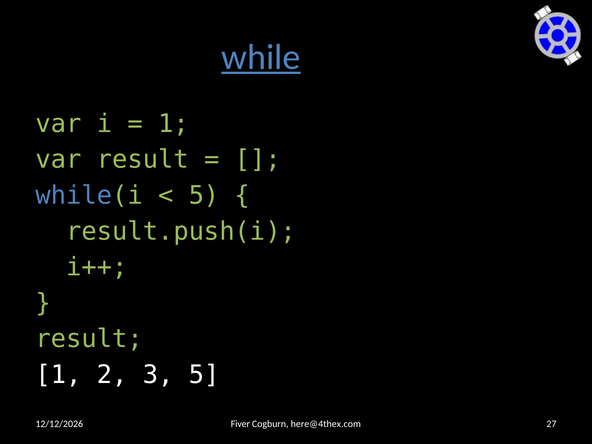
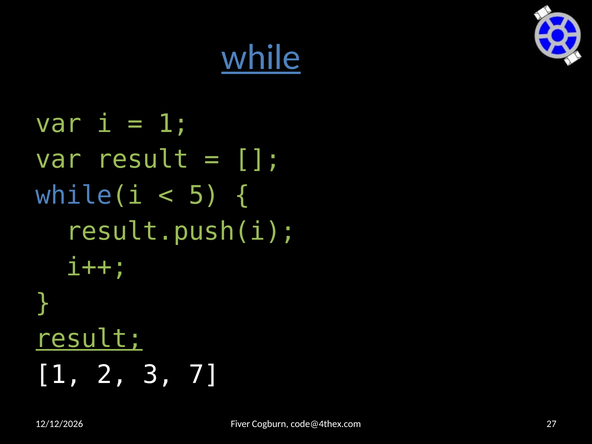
result at (89, 339) underline: none -> present
3 5: 5 -> 7
here@4thex.com: here@4thex.com -> code@4thex.com
